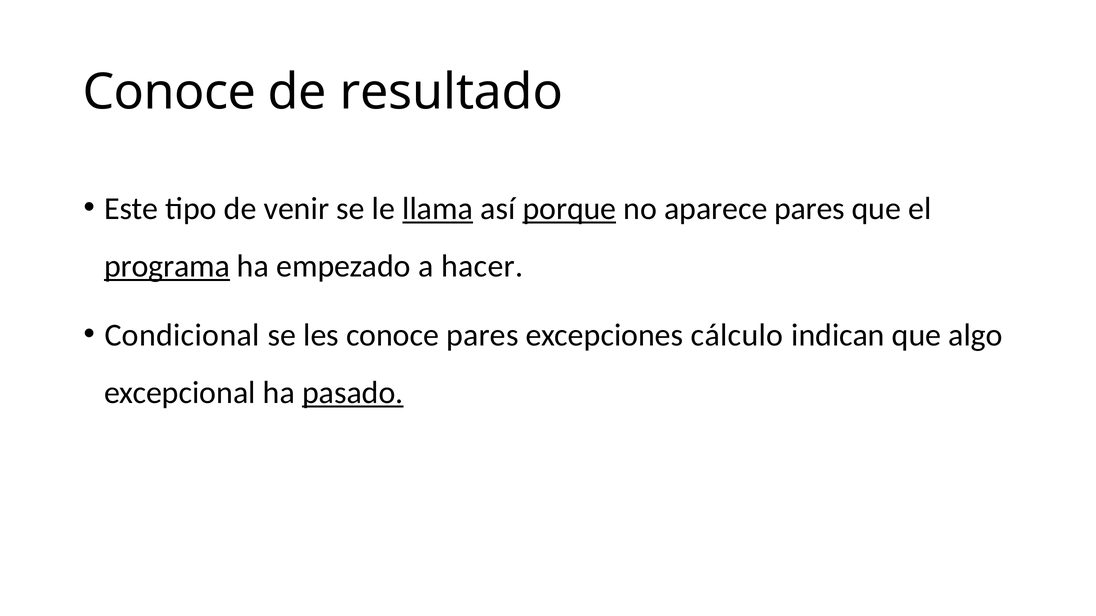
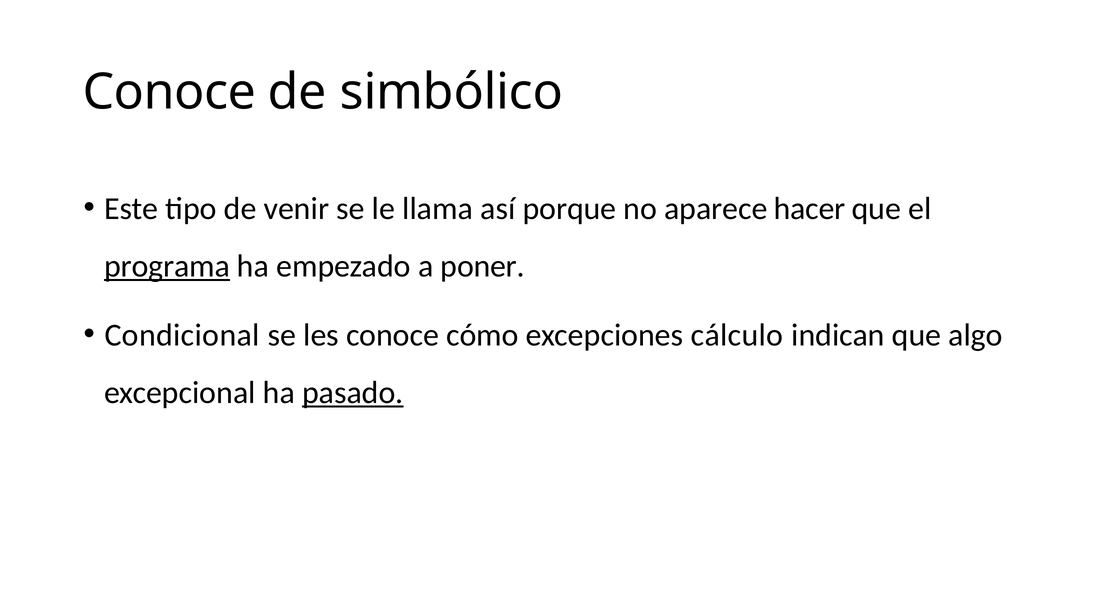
resultado: resultado -> simbólico
llama underline: present -> none
porque underline: present -> none
aparece pares: pares -> hacer
hacer: hacer -> poner
conoce pares: pares -> cómo
